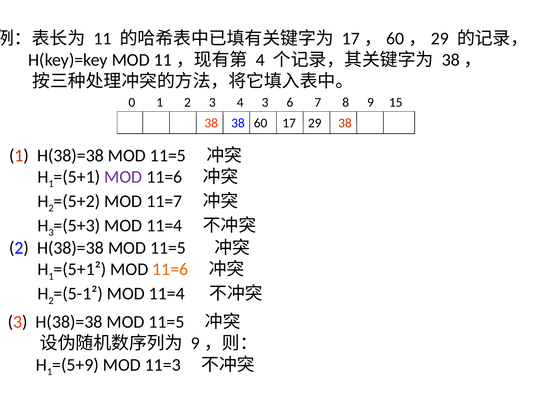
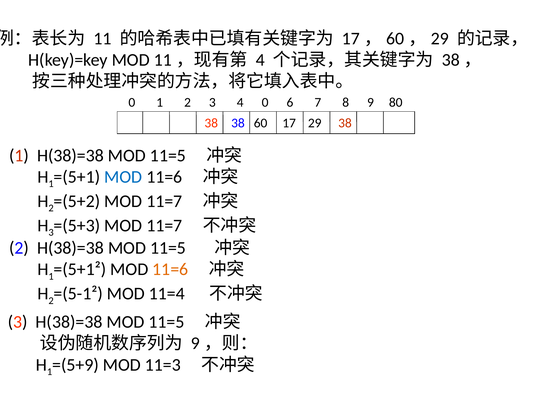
4 3: 3 -> 0
15: 15 -> 80
MOD at (123, 177) colour: purple -> blue
11=4 at (164, 226): 11=4 -> 11=7
